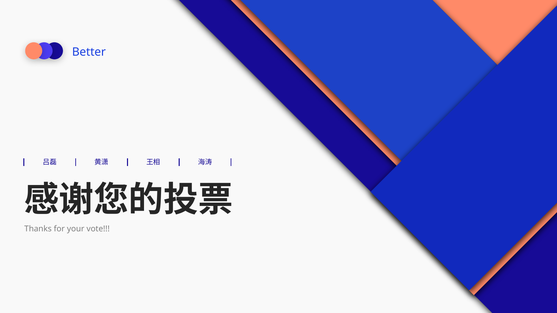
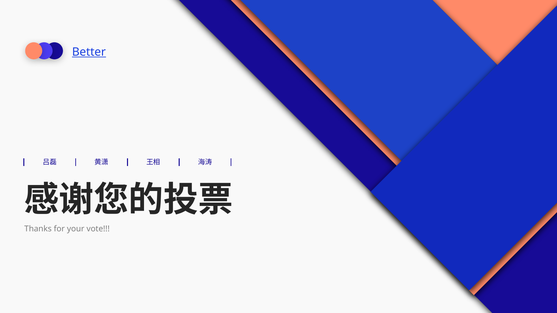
Better underline: none -> present
